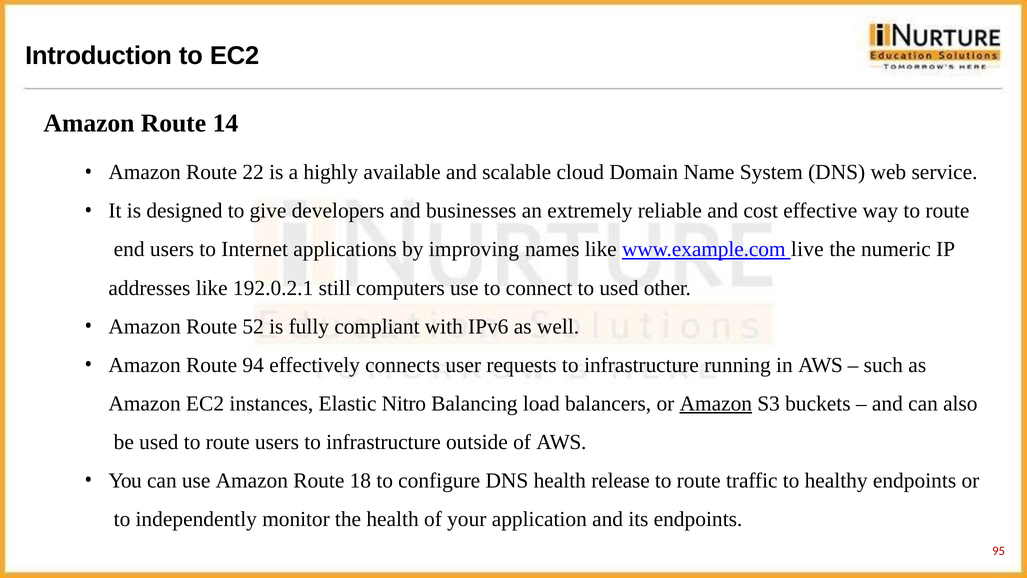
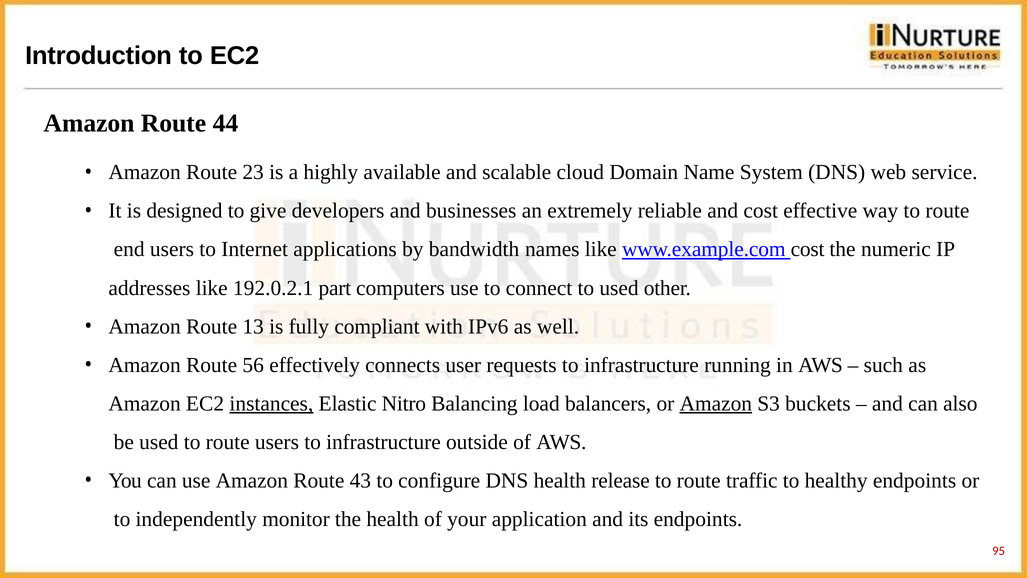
14: 14 -> 44
22: 22 -> 23
improving: improving -> bandwidth
www.example.com live: live -> cost
still: still -> part
52: 52 -> 13
94: 94 -> 56
instances underline: none -> present
18: 18 -> 43
